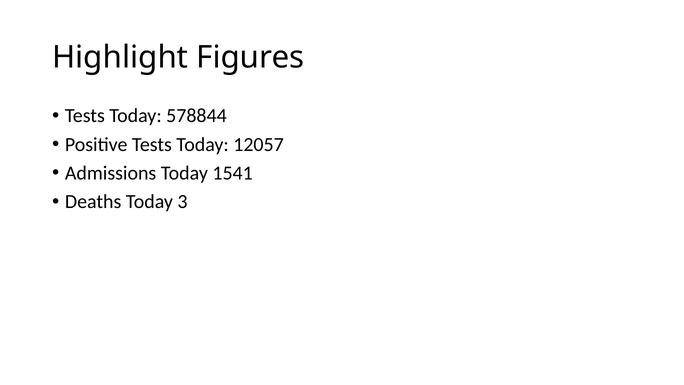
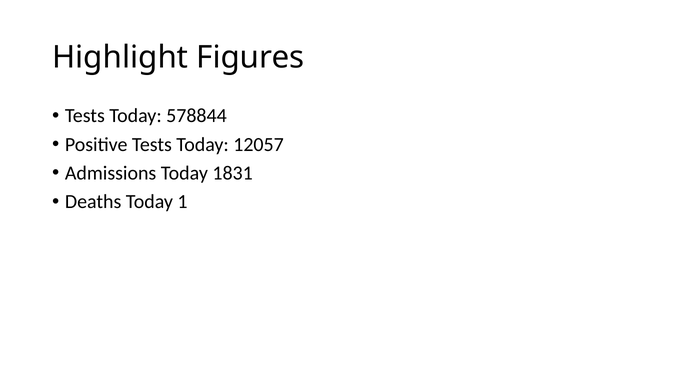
1541: 1541 -> 1831
3: 3 -> 1
